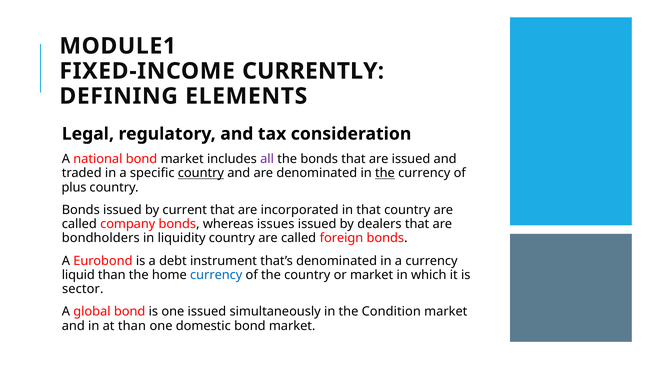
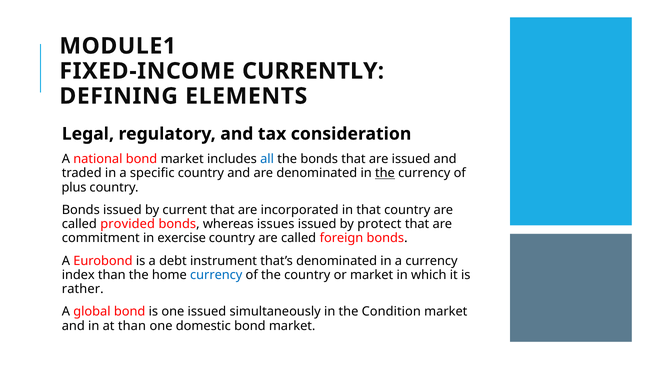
all colour: purple -> blue
country at (201, 173) underline: present -> none
company: company -> provided
dealers: dealers -> protect
bondholders: bondholders -> commitment
liquidity: liquidity -> exercise
liquid: liquid -> index
sector: sector -> rather
